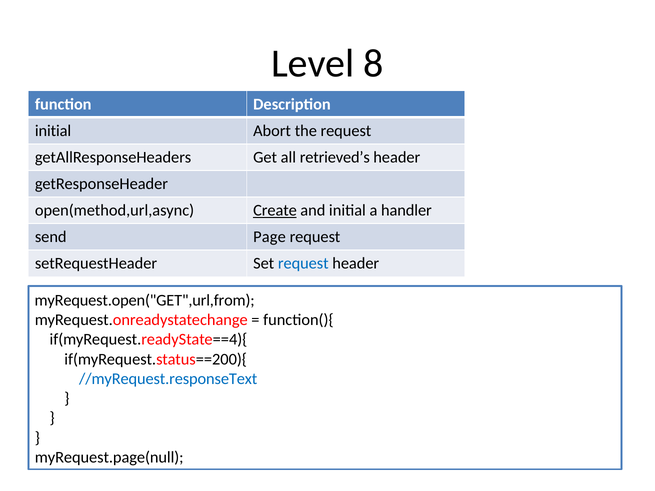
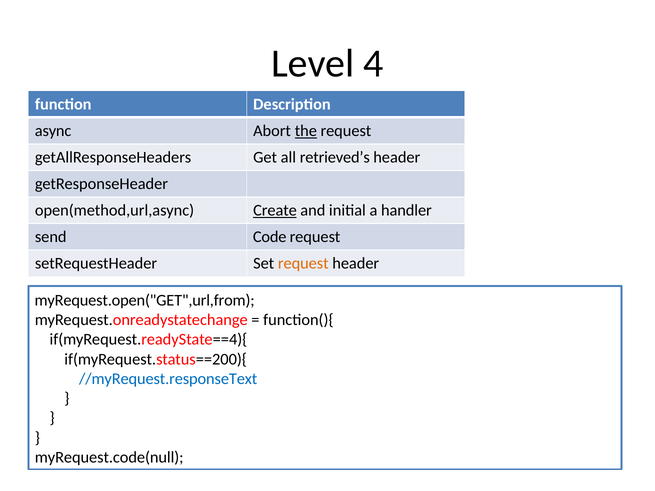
8: 8 -> 4
initial at (53, 131): initial -> async
the underline: none -> present
Page: Page -> Code
request at (303, 264) colour: blue -> orange
myRequest.page(null: myRequest.page(null -> myRequest.code(null
